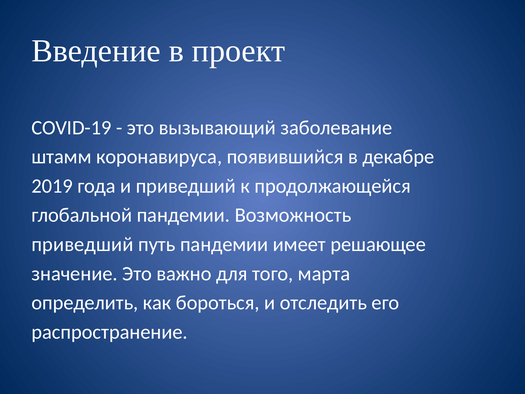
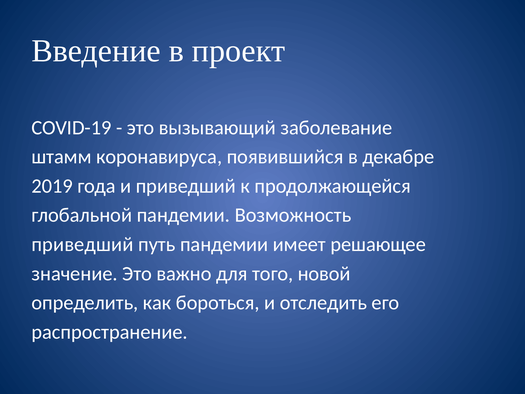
марта: марта -> новой
